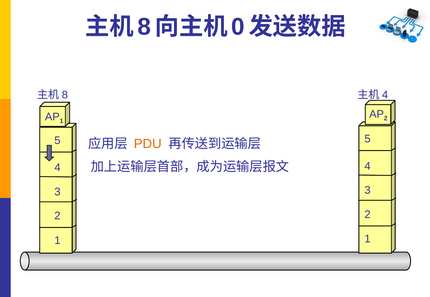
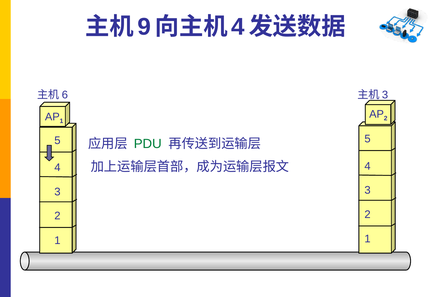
8 at (144, 27): 8 -> 9
0 at (238, 27): 0 -> 4
8 at (65, 95): 8 -> 6
4 at (385, 95): 4 -> 3
PDU colour: orange -> green
